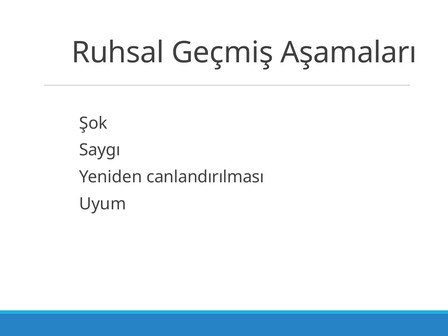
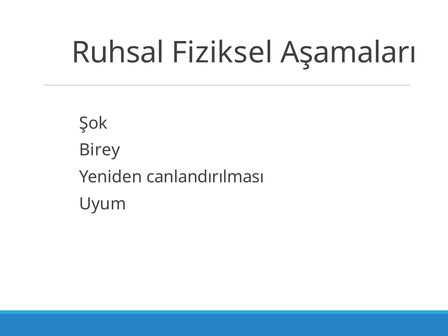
Geçmiş: Geçmiş -> Fiziksel
Saygı: Saygı -> Birey
